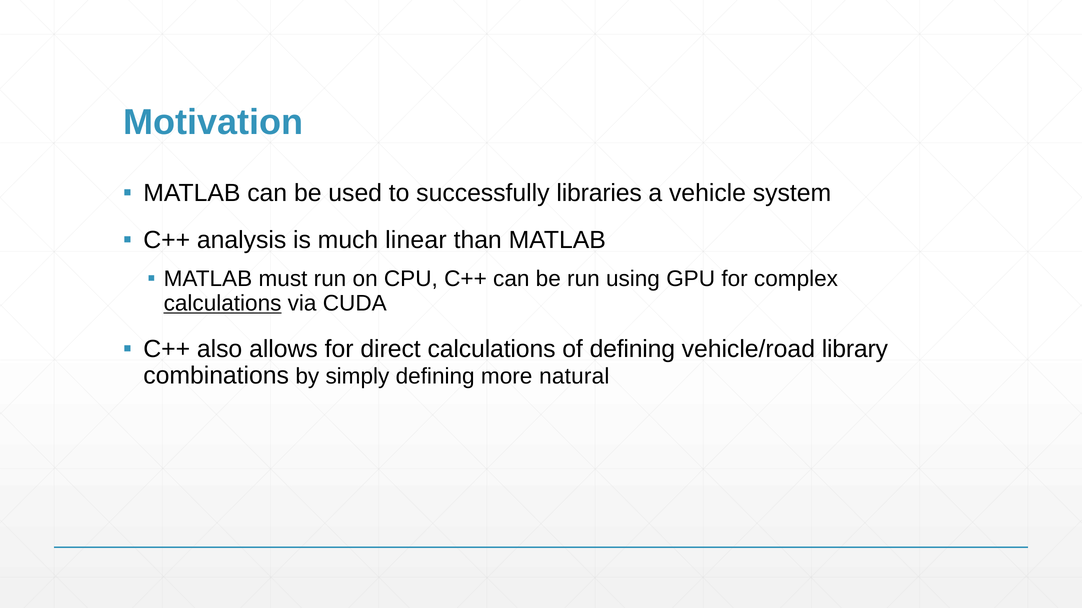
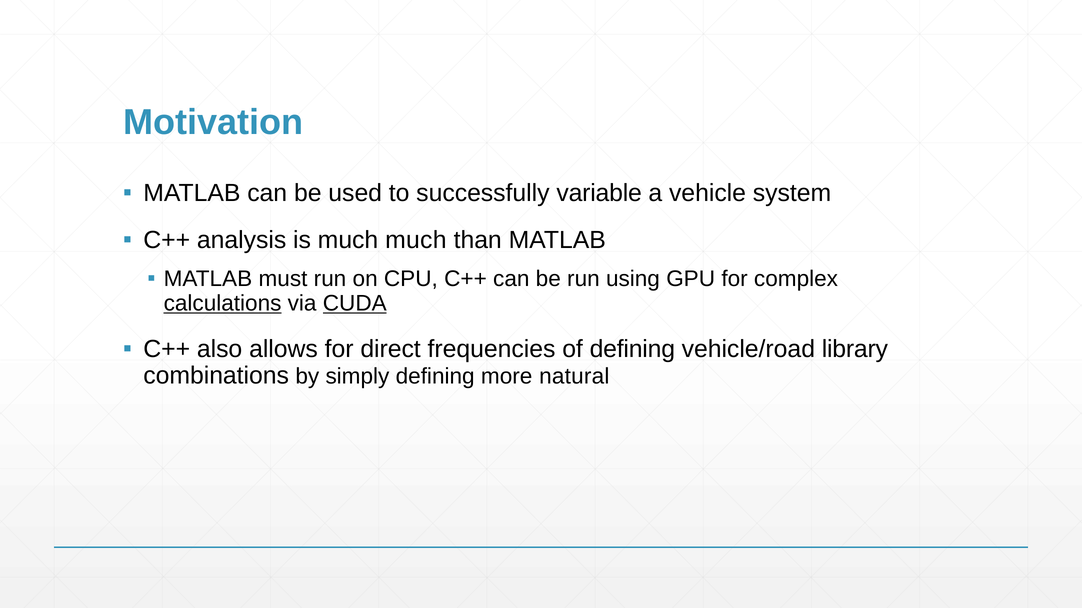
libraries: libraries -> variable
much linear: linear -> much
CUDA underline: none -> present
direct calculations: calculations -> frequencies
